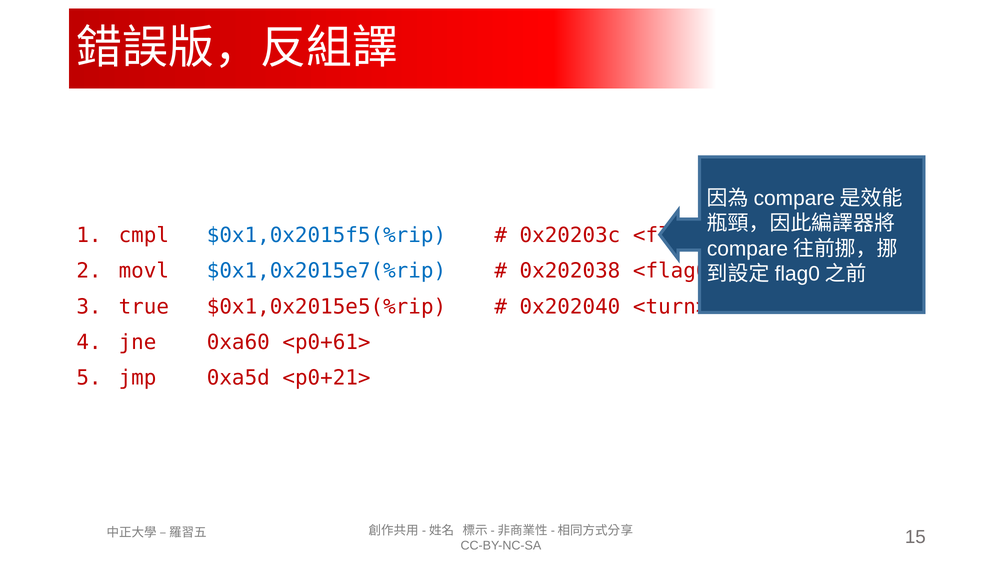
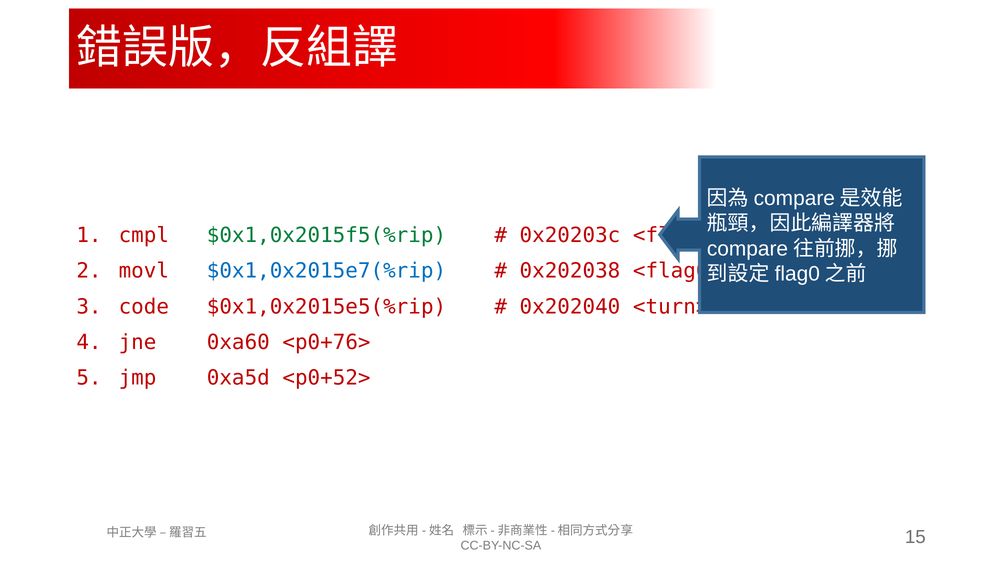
$0x1,0x2015f5(%rip colour: blue -> green
true: true -> code
<p0+61>: <p0+61> -> <p0+76>
<p0+21>: <p0+21> -> <p0+52>
